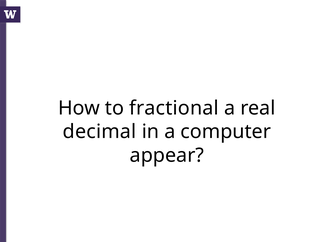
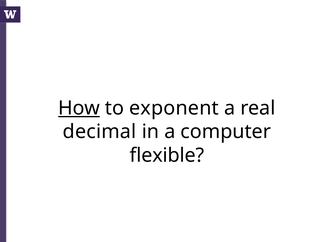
How underline: none -> present
fractional: fractional -> exponent
appear: appear -> flexible
